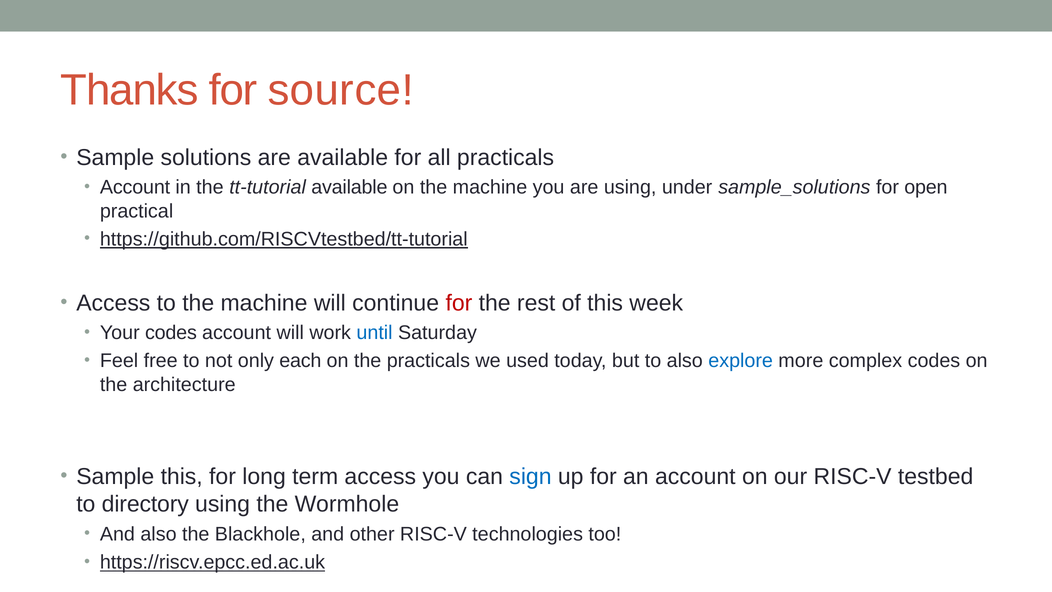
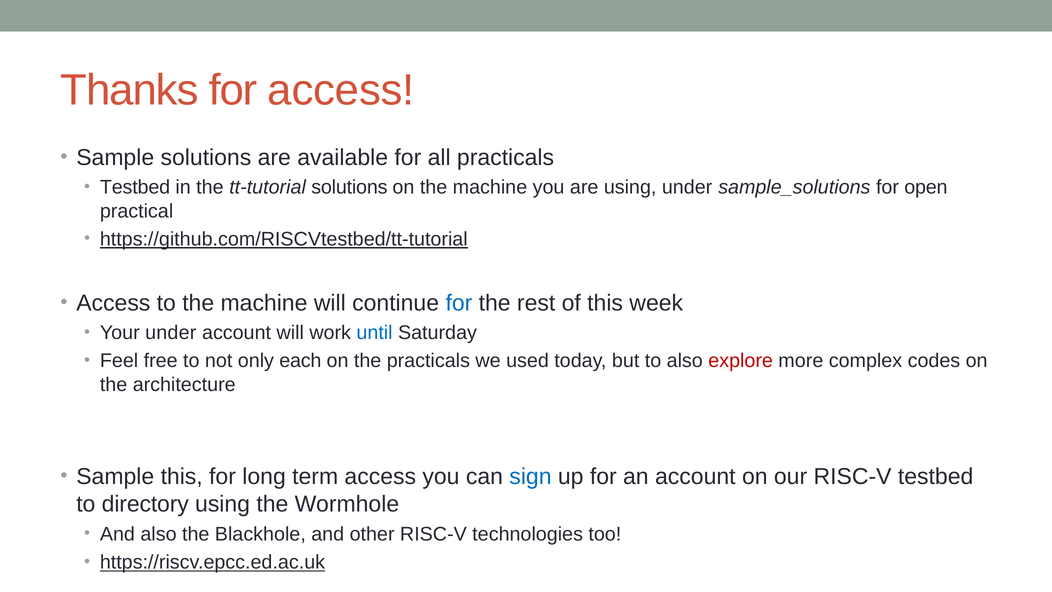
for source: source -> access
Account at (135, 187): Account -> Testbed
tt-tutorial available: available -> solutions
for at (459, 303) colour: red -> blue
Your codes: codes -> under
explore colour: blue -> red
